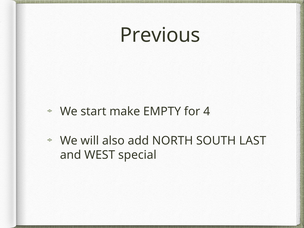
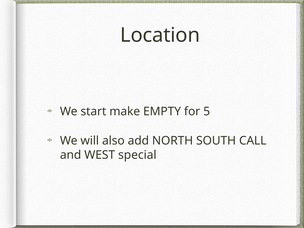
Previous: Previous -> Location
4: 4 -> 5
LAST: LAST -> CALL
